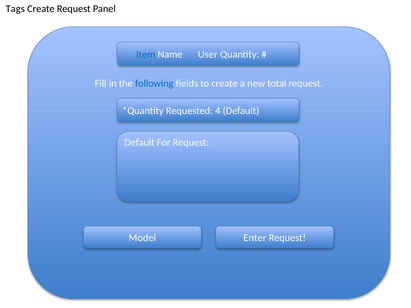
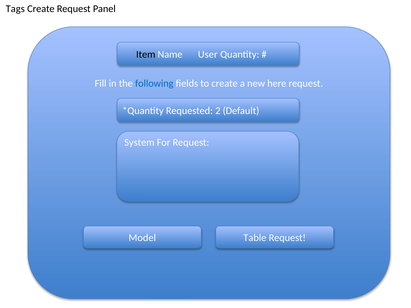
Item colour: blue -> black
total: total -> here
4: 4 -> 2
Default at (139, 143): Default -> System
Enter: Enter -> Table
